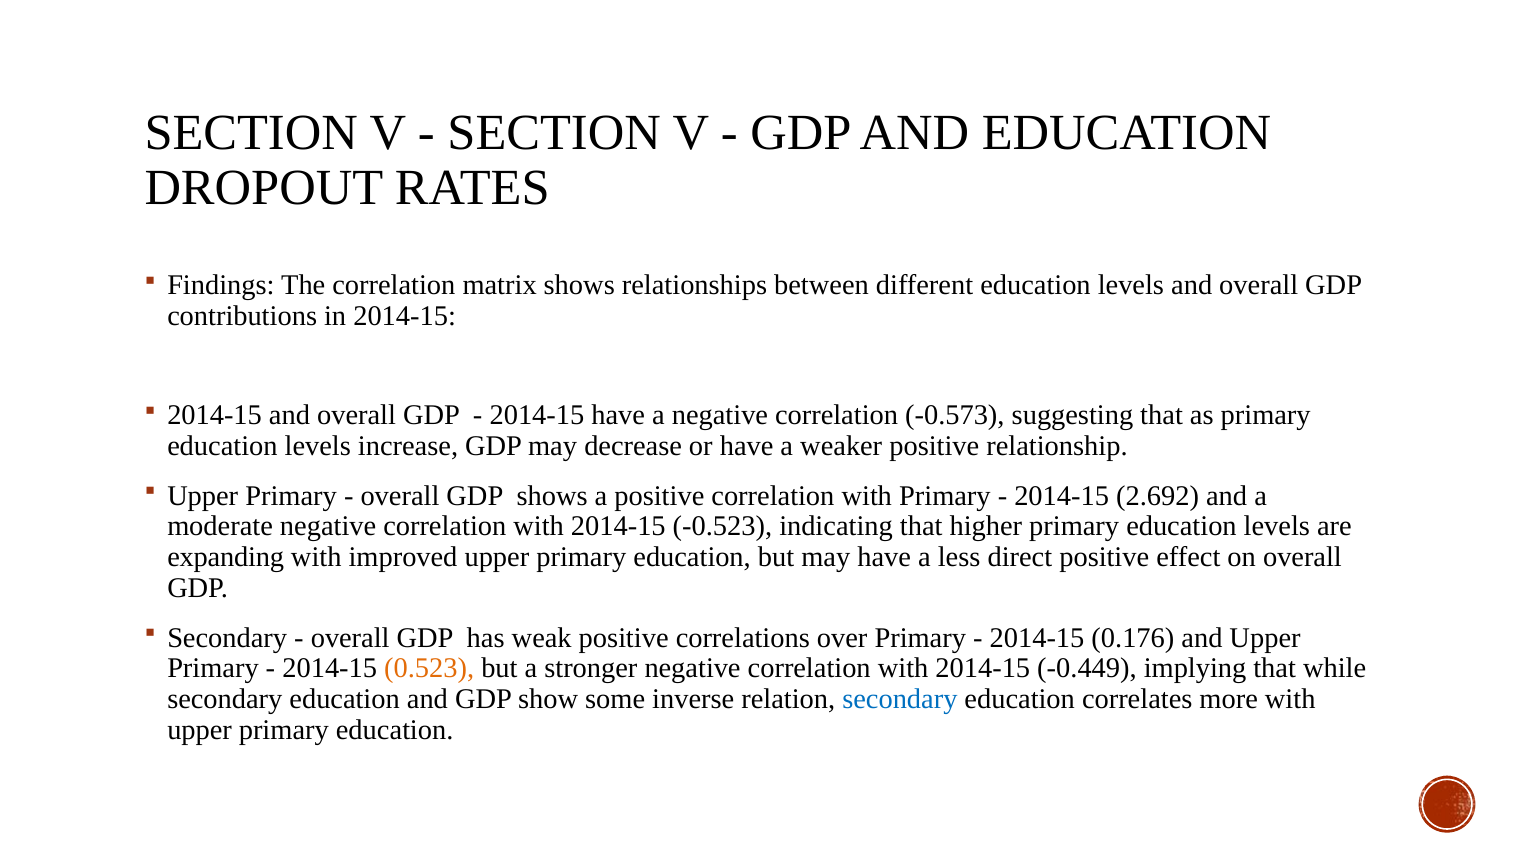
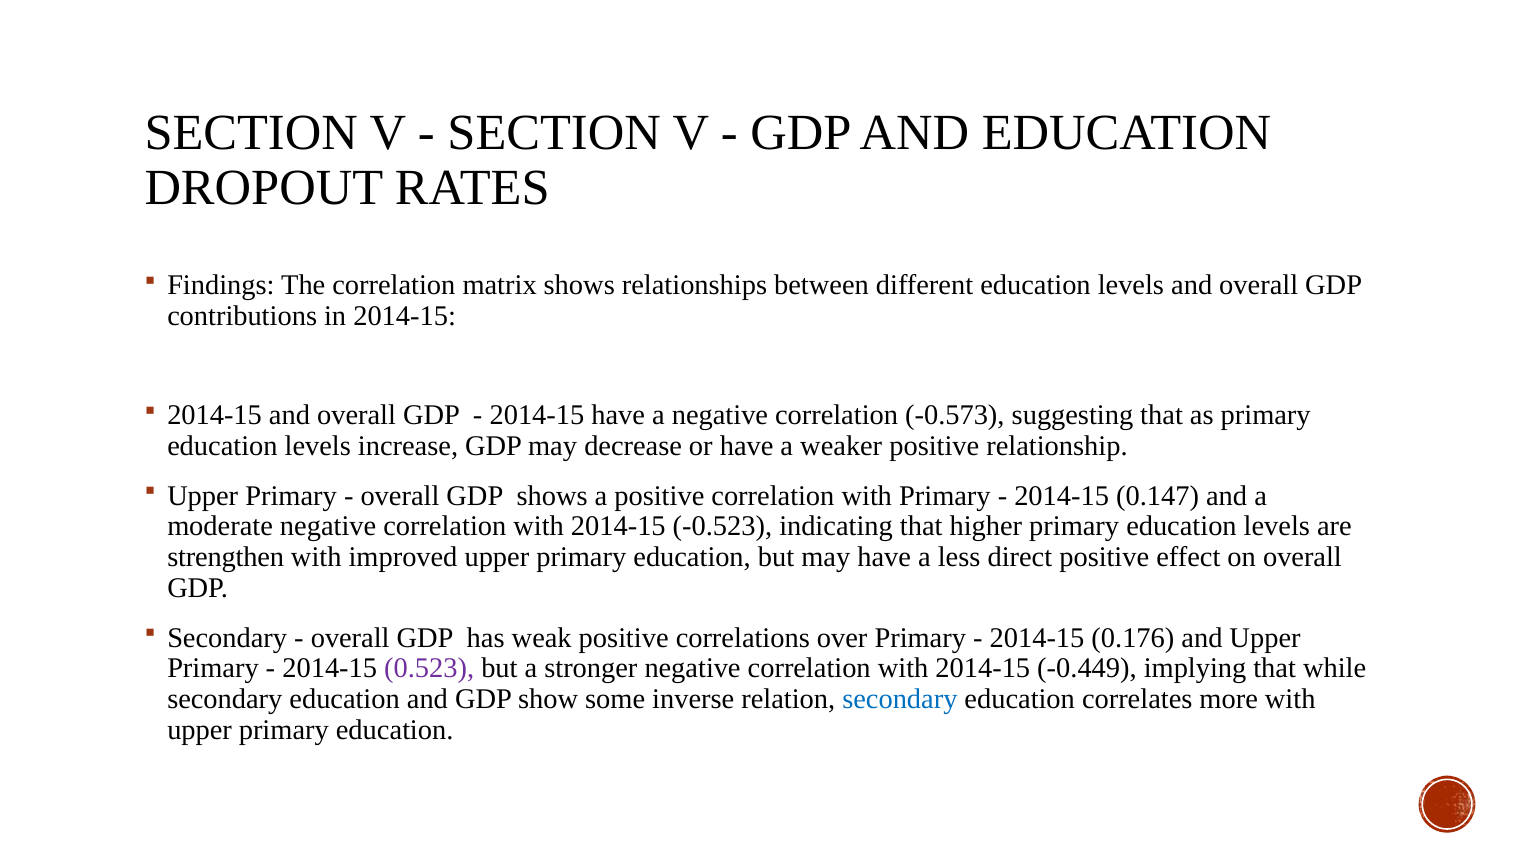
2.692: 2.692 -> 0.147
expanding: expanding -> strengthen
0.523 colour: orange -> purple
